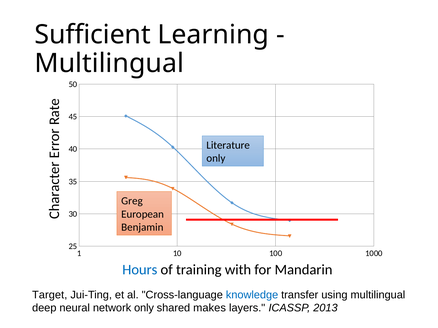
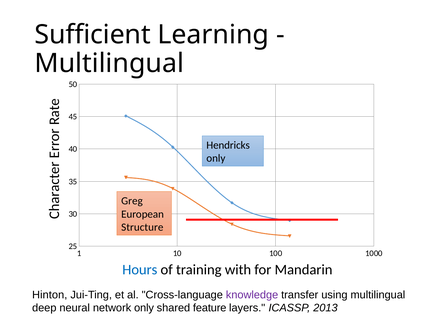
Literature: Literature -> Hendricks
Benjamin: Benjamin -> Structure
Target: Target -> Hinton
knowledge colour: blue -> purple
makes: makes -> feature
